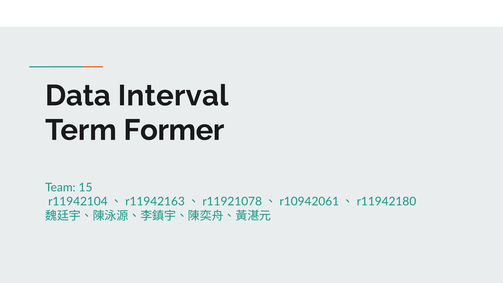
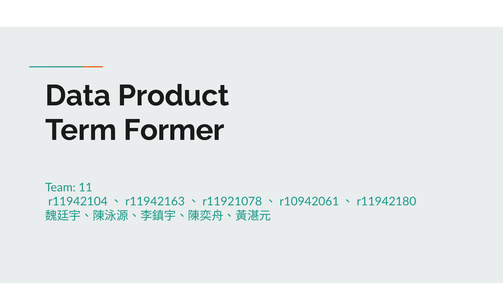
Interval: Interval -> Product
15: 15 -> 11
